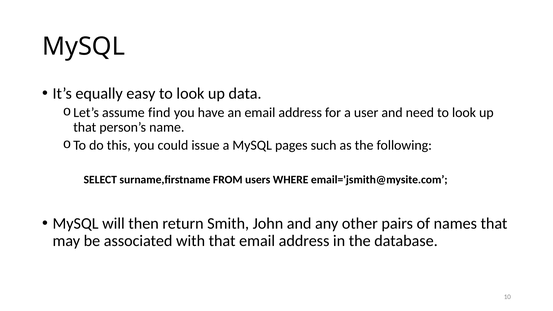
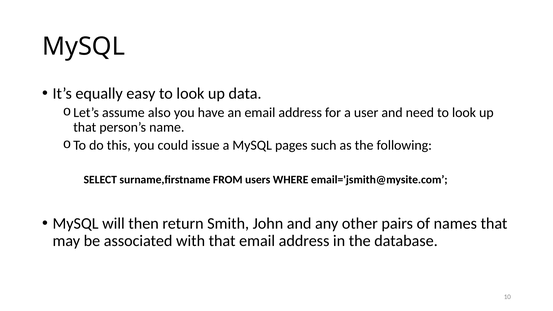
find: find -> also
